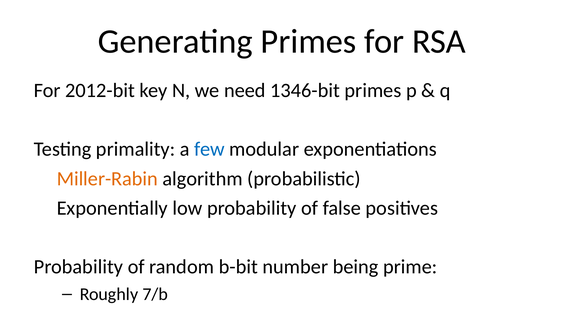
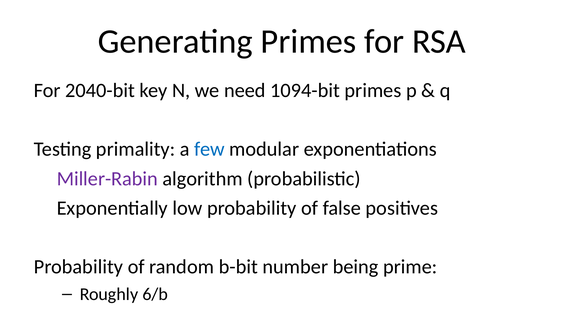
2012-bit: 2012-bit -> 2040-bit
1346-bit: 1346-bit -> 1094-bit
Miller-Rabin colour: orange -> purple
7/b: 7/b -> 6/b
